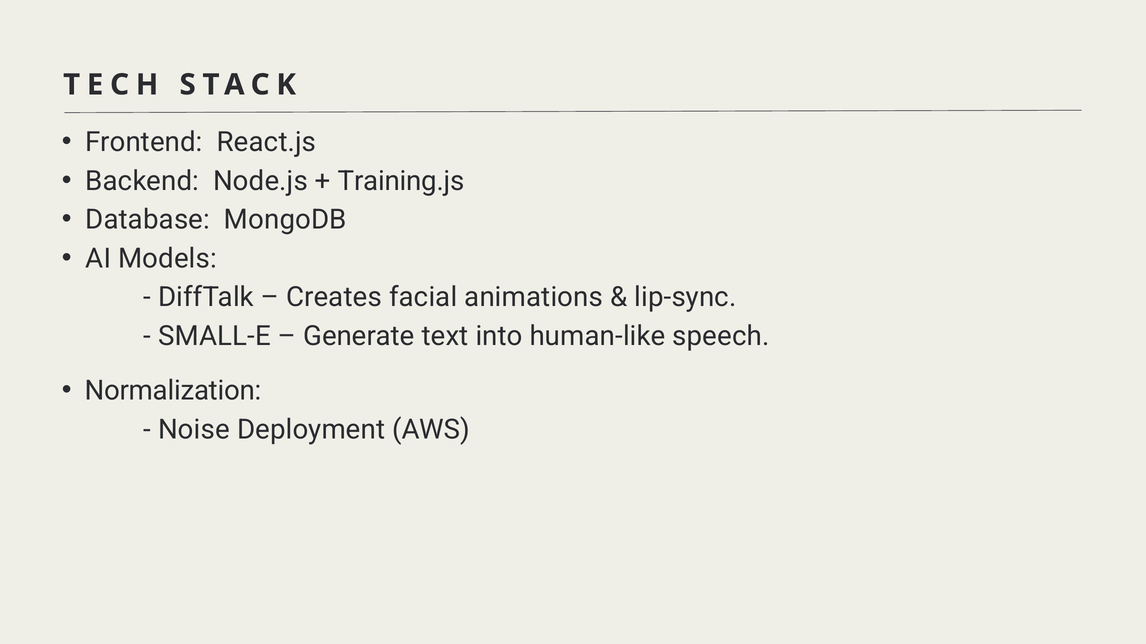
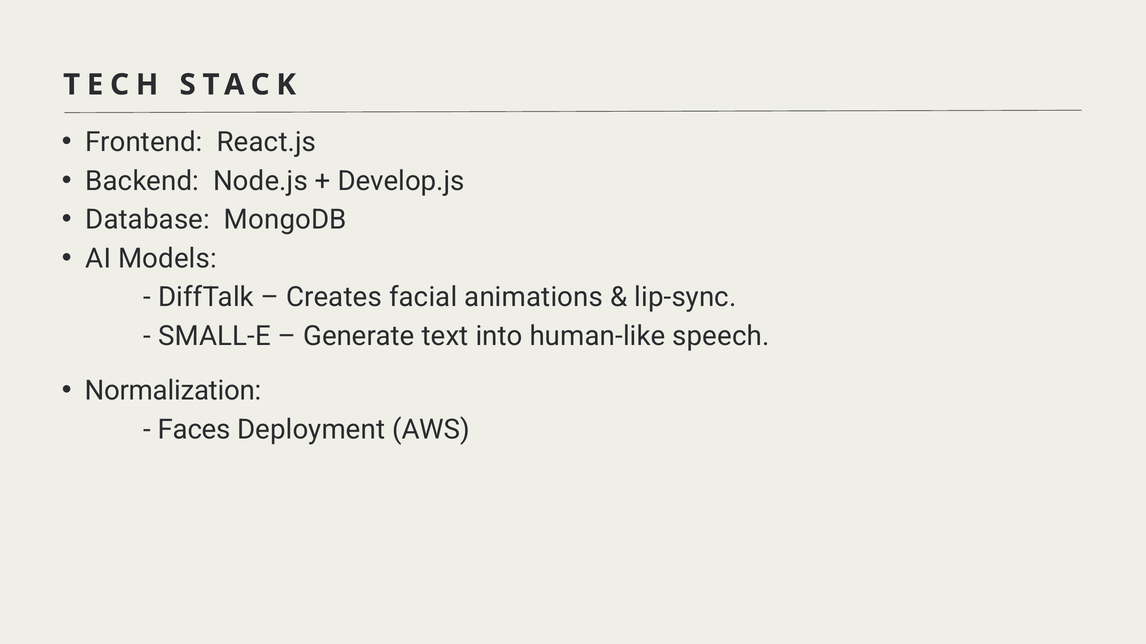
Training.js: Training.js -> Develop.js
Noise: Noise -> Faces
